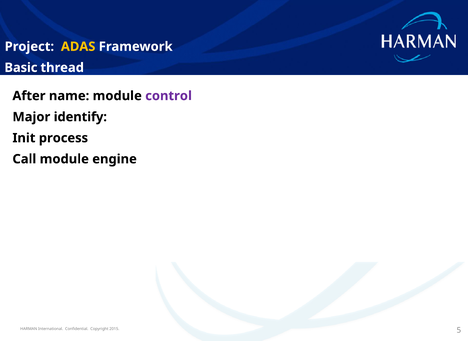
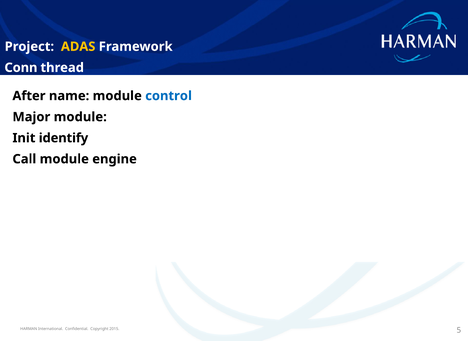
Basic: Basic -> Conn
control colour: purple -> blue
Major identify: identify -> module
process: process -> identify
